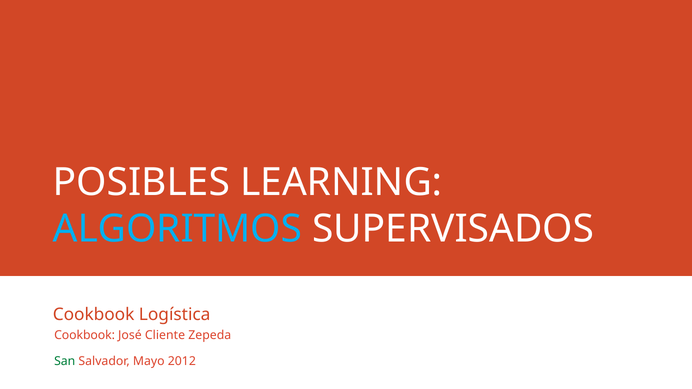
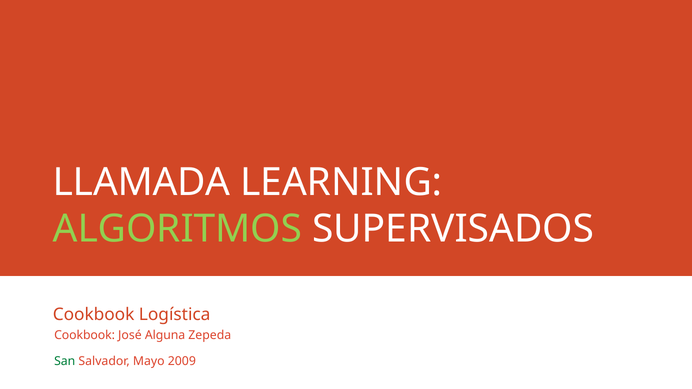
POSIBLES: POSIBLES -> LLAMADA
ALGORITMOS colour: light blue -> light green
Cliente: Cliente -> Alguna
2012: 2012 -> 2009
